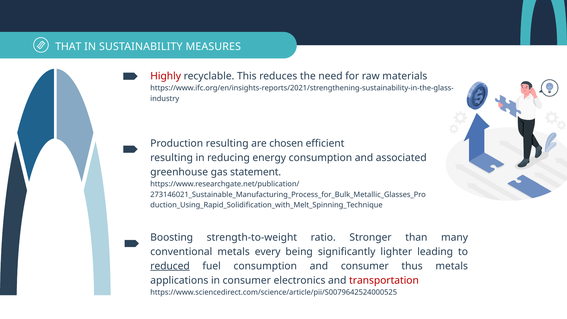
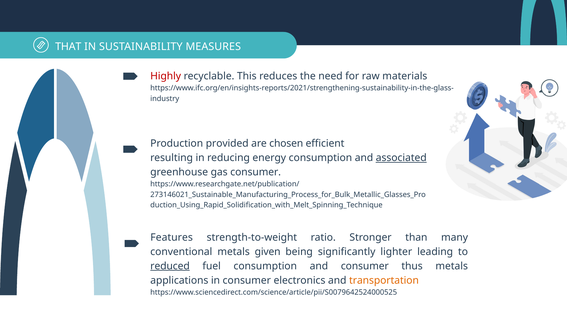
Production resulting: resulting -> provided
associated underline: none -> present
gas statement: statement -> consumer
Boosting: Boosting -> Features
every: every -> given
transportation colour: red -> orange
